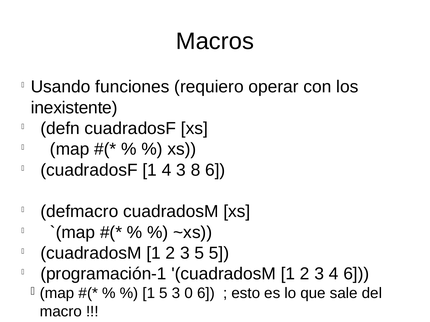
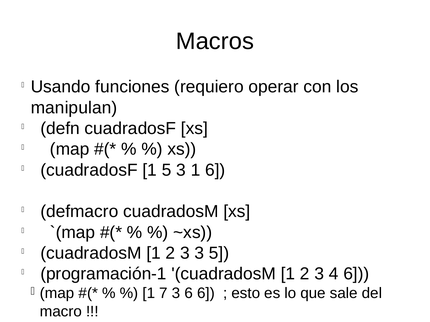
inexistente: inexistente -> manipulan
1 4: 4 -> 5
3 8: 8 -> 1
3 5: 5 -> 3
1 5: 5 -> 7
3 0: 0 -> 6
